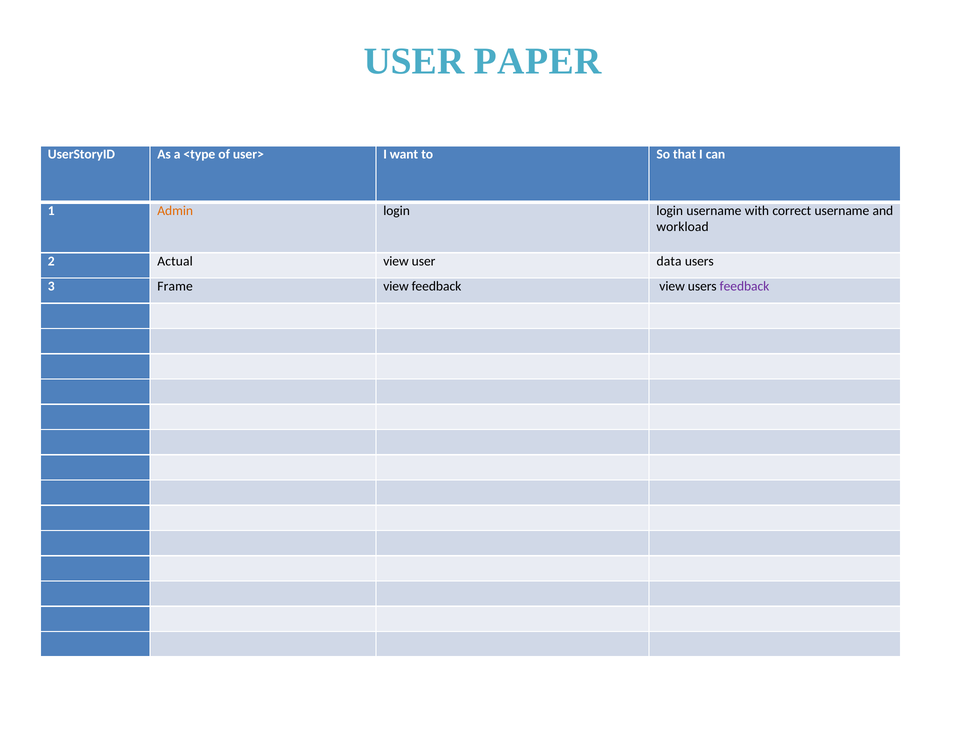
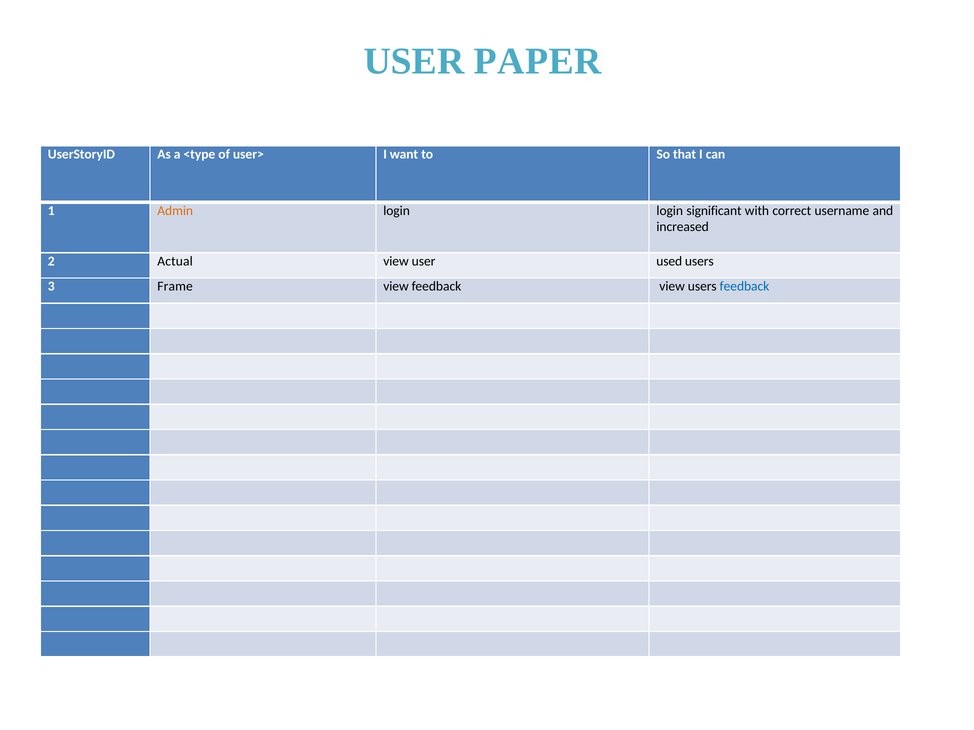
login username: username -> significant
workload: workload -> increased
data: data -> used
feedback at (744, 287) colour: purple -> blue
